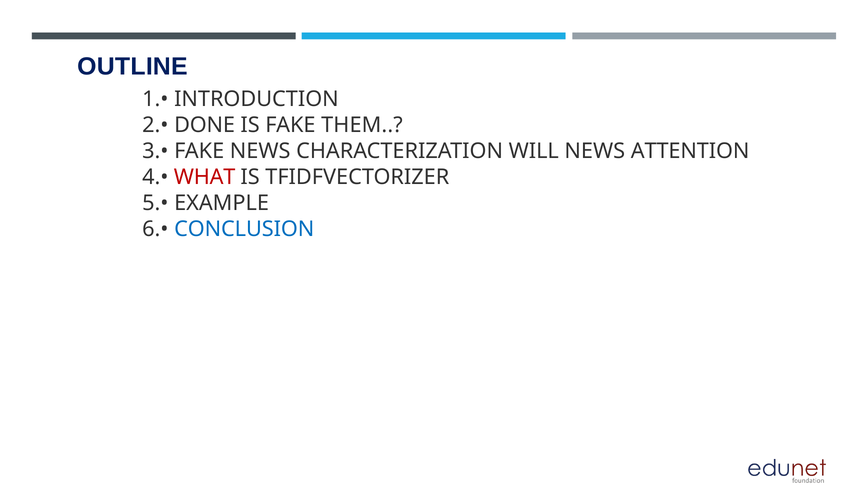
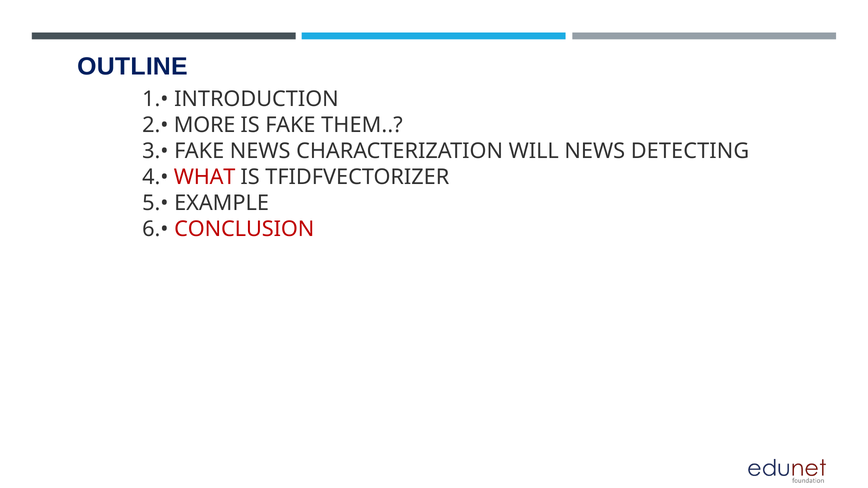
DONE: DONE -> MORE
ATTENTION: ATTENTION -> DETECTING
CONCLUSION colour: blue -> red
